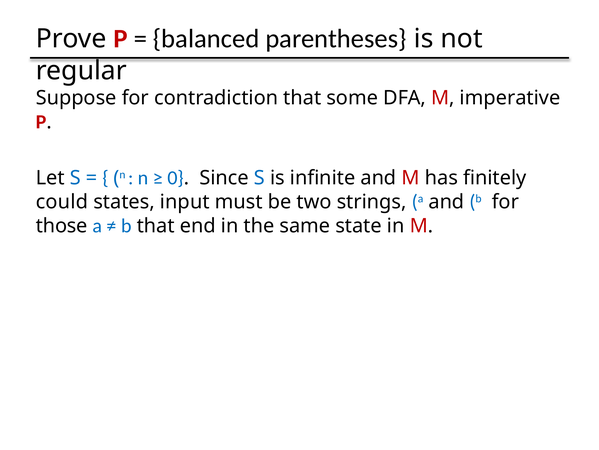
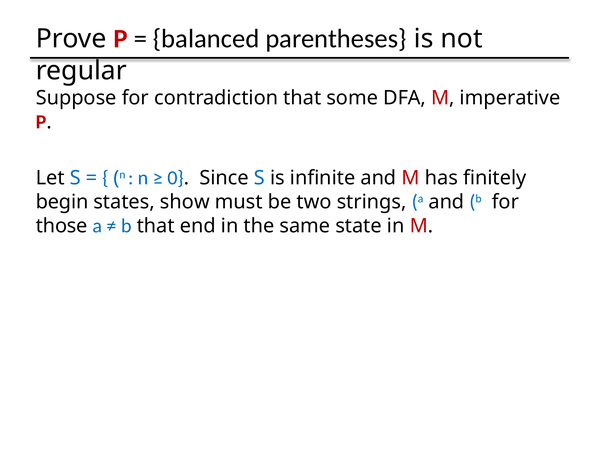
could: could -> begin
input: input -> show
